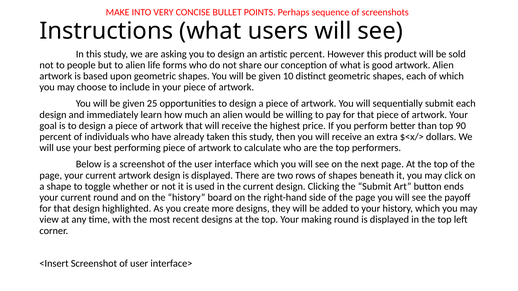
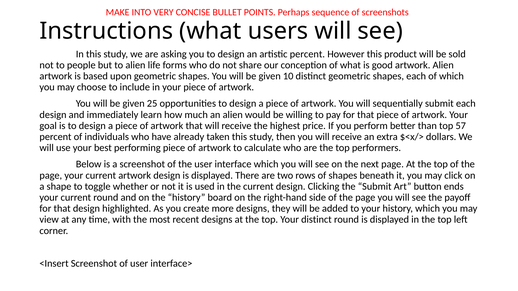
90: 90 -> 57
Your making: making -> distinct
